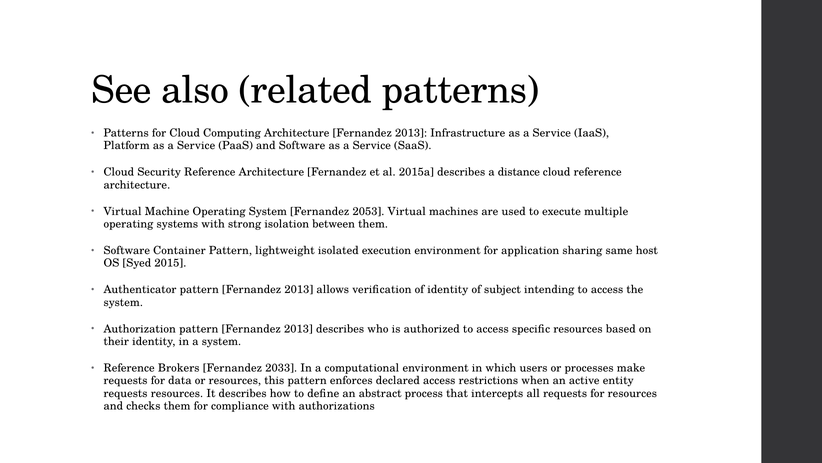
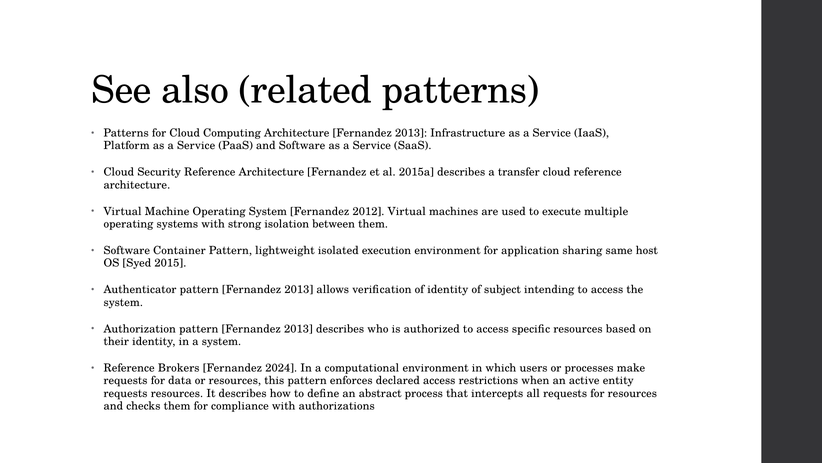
distance: distance -> transfer
2053: 2053 -> 2012
2033: 2033 -> 2024
